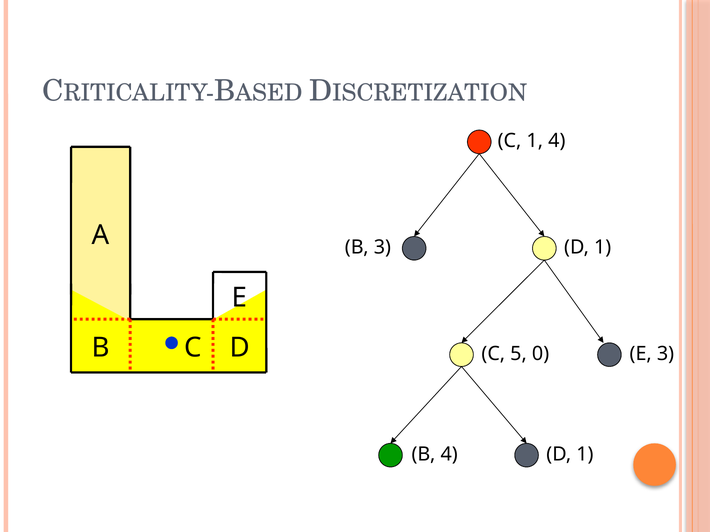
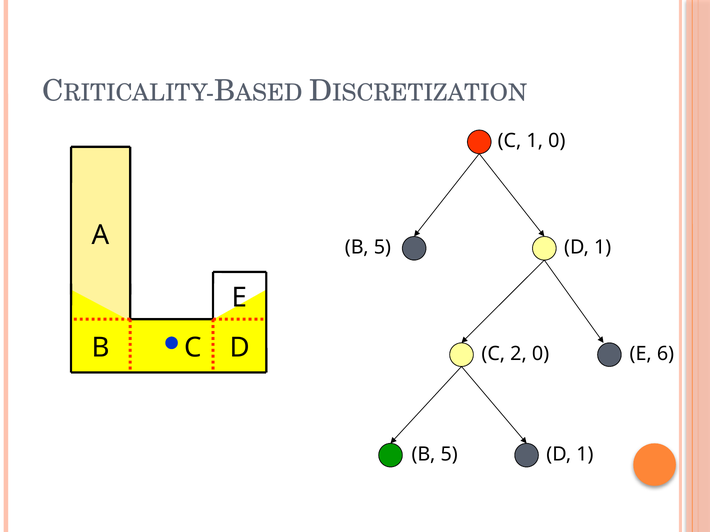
1 4: 4 -> 0
3 at (382, 247): 3 -> 5
5: 5 -> 2
E 3: 3 -> 6
4 at (449, 455): 4 -> 5
